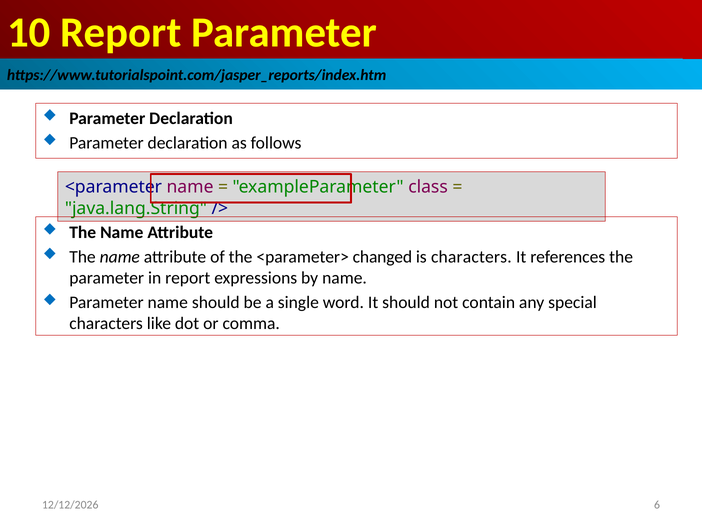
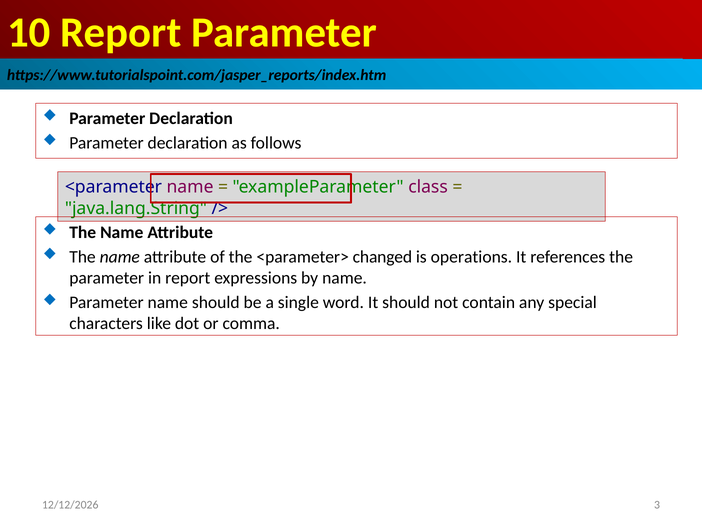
is characters: characters -> operations
6: 6 -> 3
